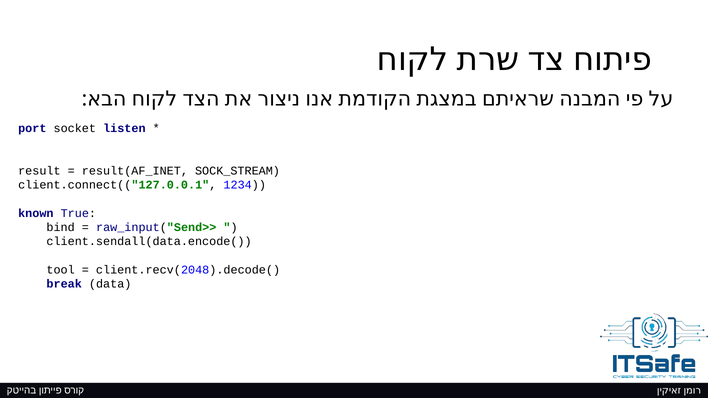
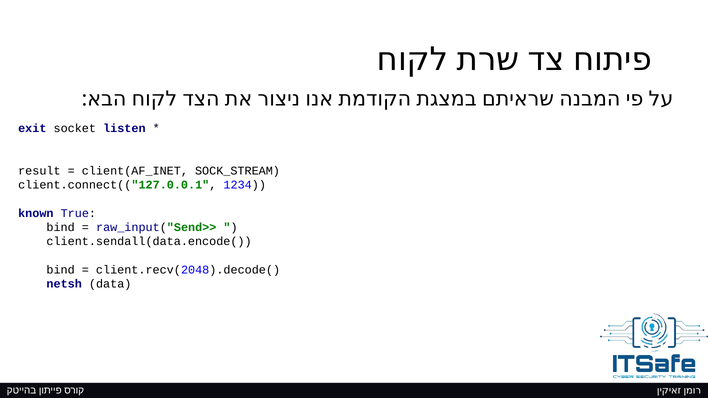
port: port -> exit
result(AF_INET: result(AF_INET -> client(AF_INET
tool at (61, 270): tool -> bind
break: break -> netsh
